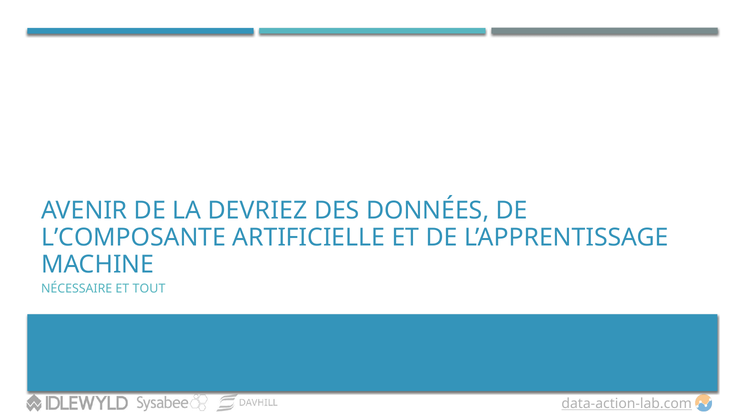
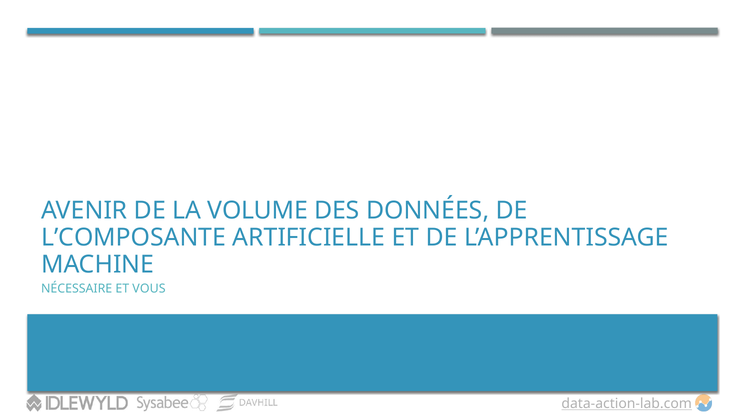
DEVRIEZ: DEVRIEZ -> VOLUME
TOUT: TOUT -> VOUS
